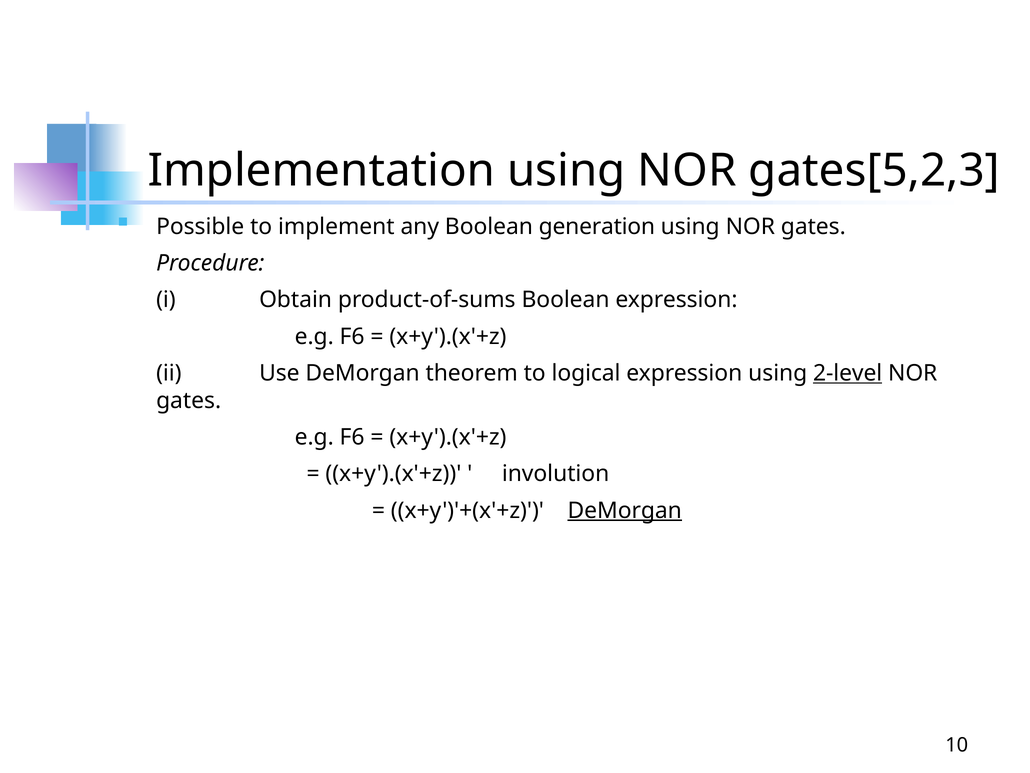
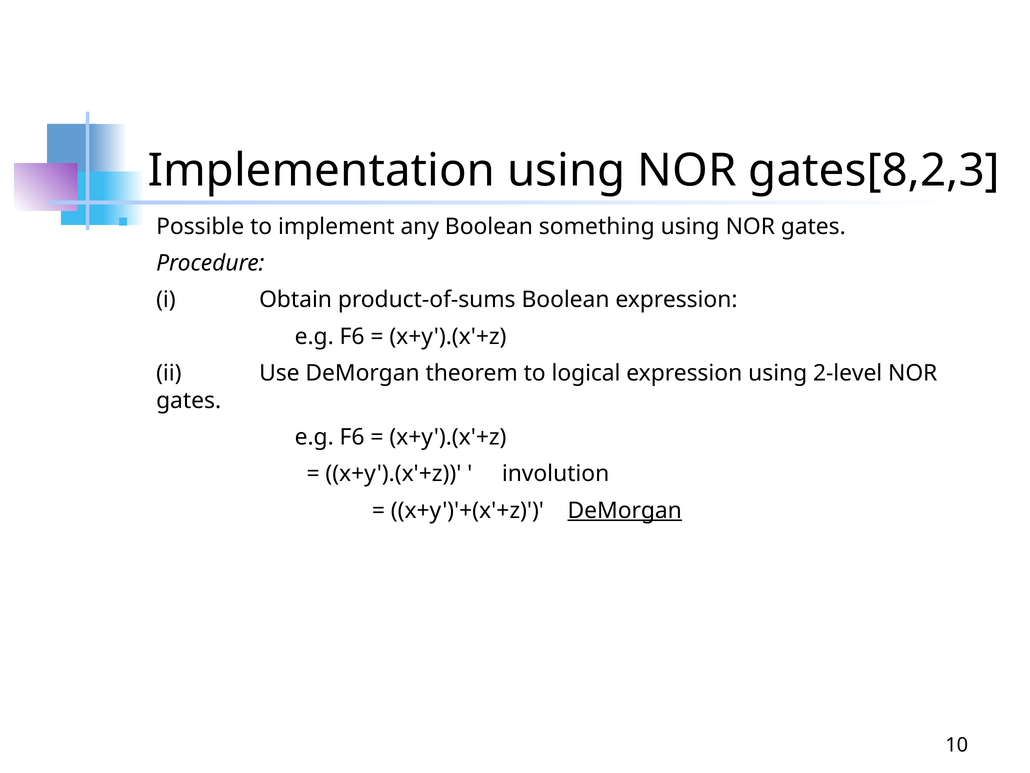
gates[5,2,3: gates[5,2,3 -> gates[8,2,3
generation: generation -> something
2-level underline: present -> none
